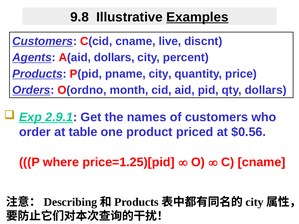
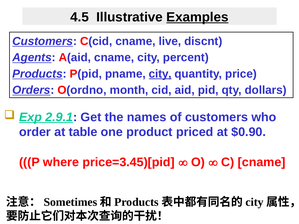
9.8: 9.8 -> 4.5
A(aid dollars: dollars -> cname
city at (160, 74) underline: none -> present
$0.56: $0.56 -> $0.90
price=1.25)[pid: price=1.25)[pid -> price=3.45)[pid
Describing: Describing -> Sometimes
